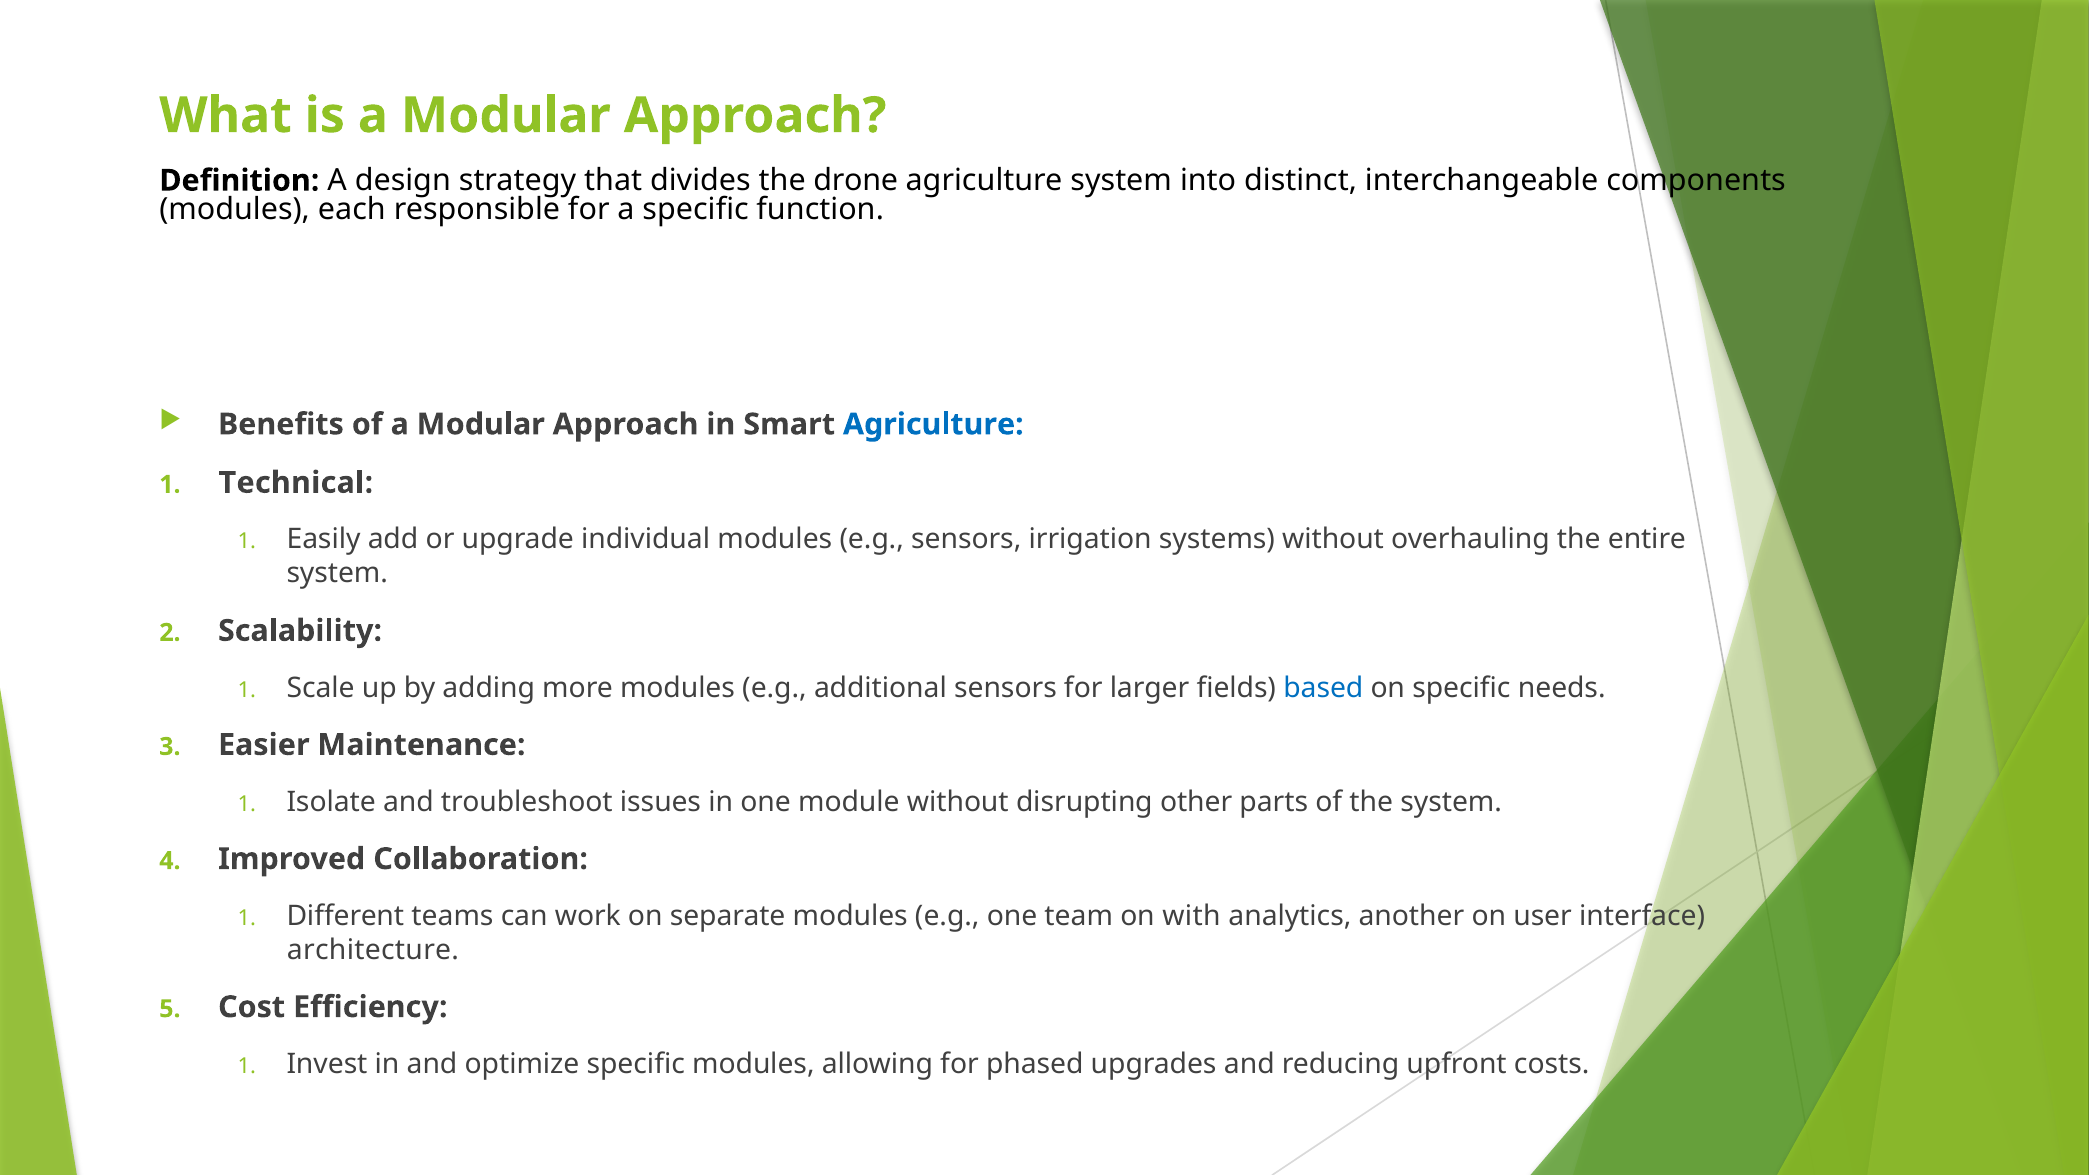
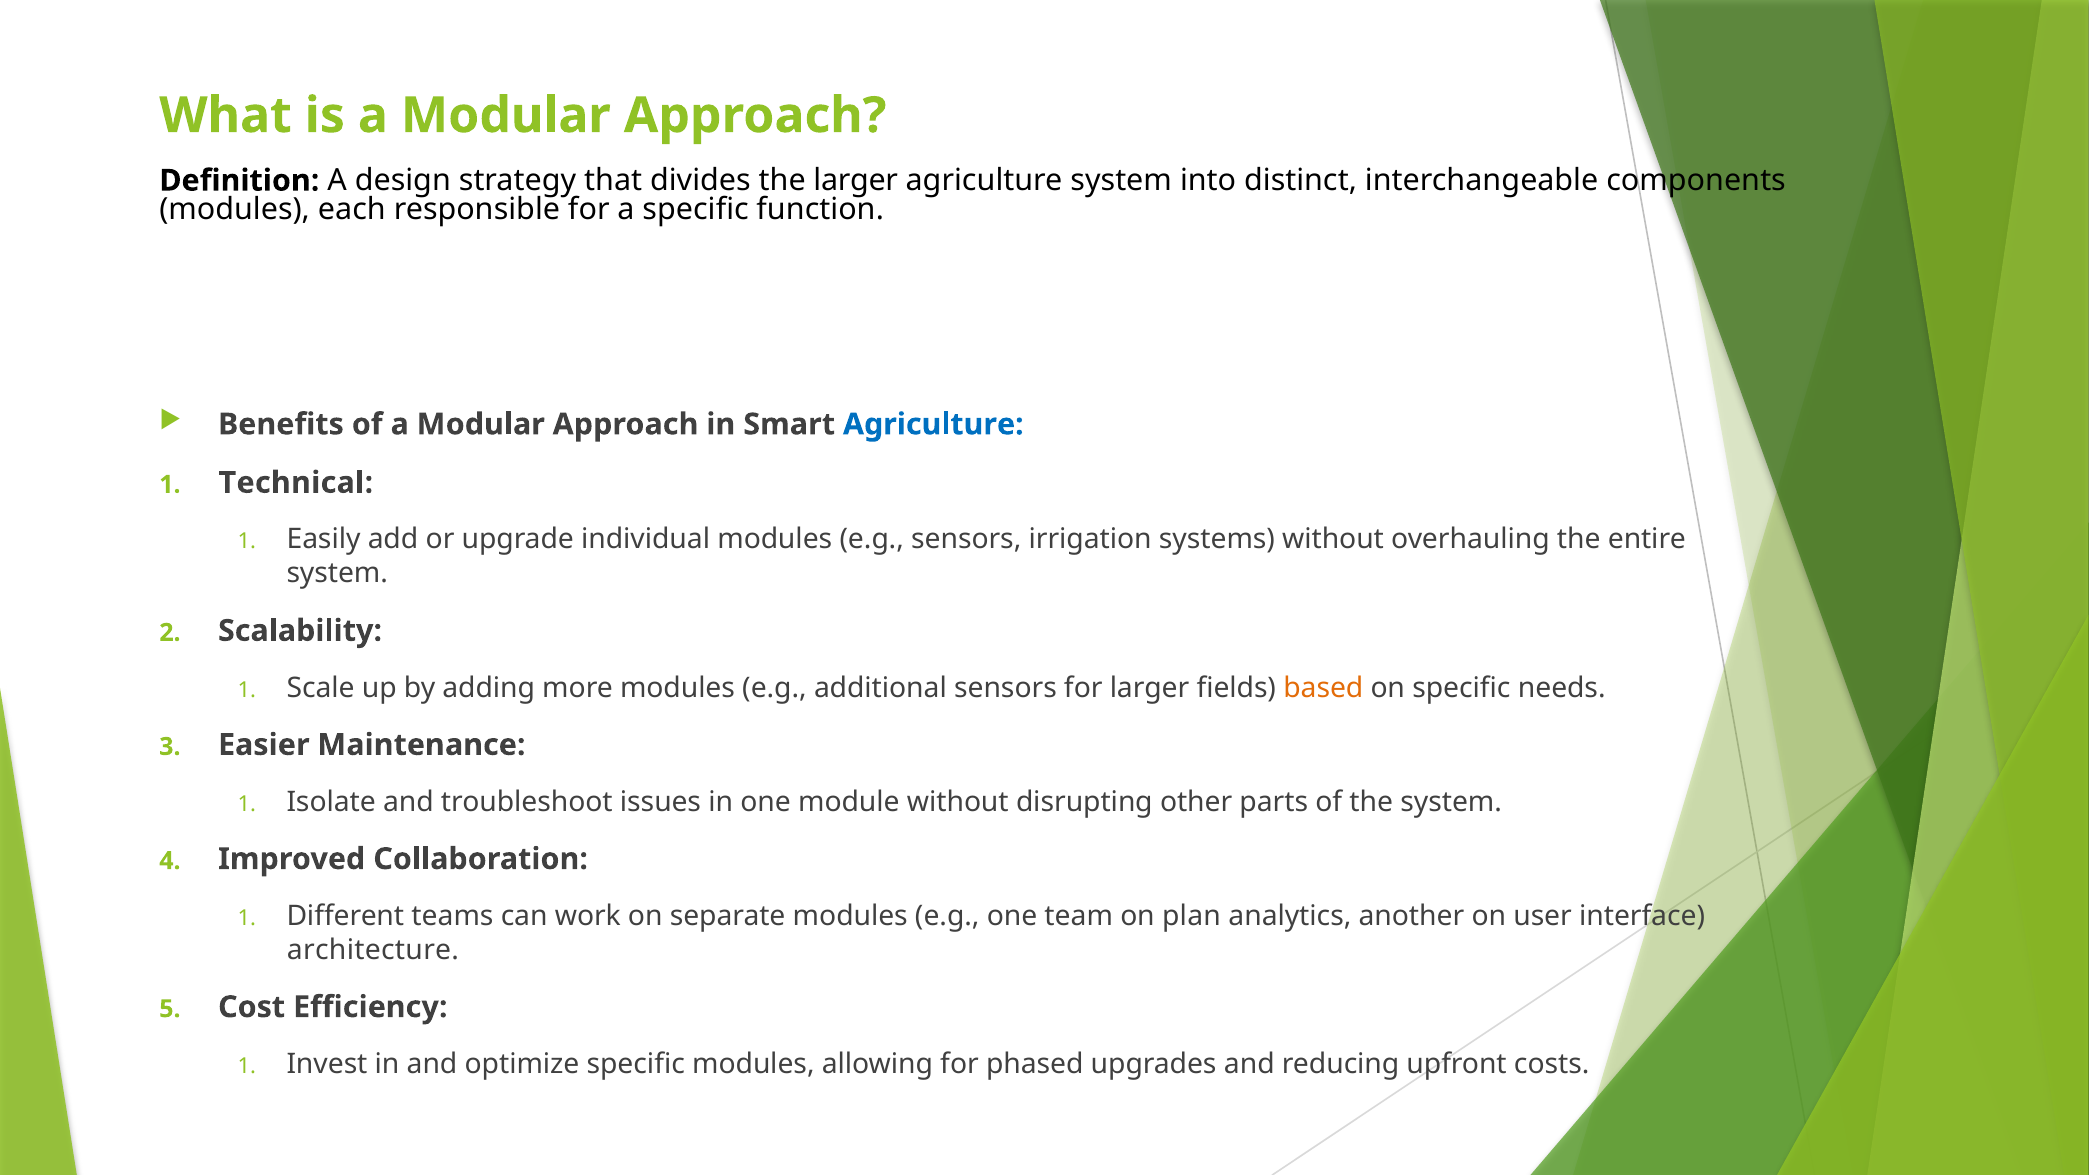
the drone: drone -> larger
based colour: blue -> orange
with: with -> plan
